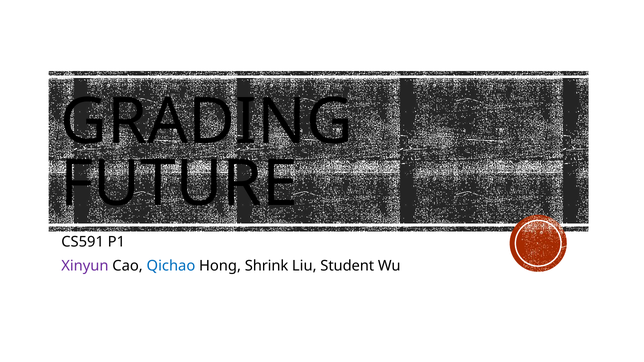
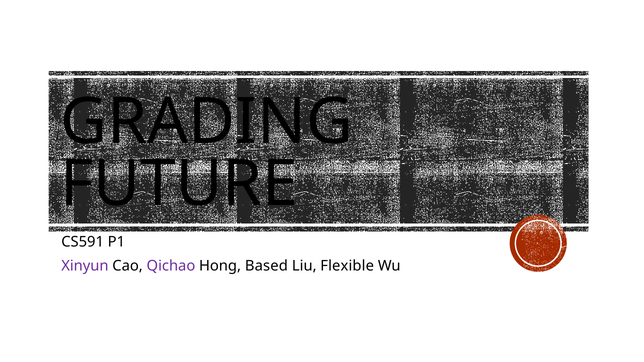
Qichao colour: blue -> purple
Shrink: Shrink -> Based
Student: Student -> Flexible
